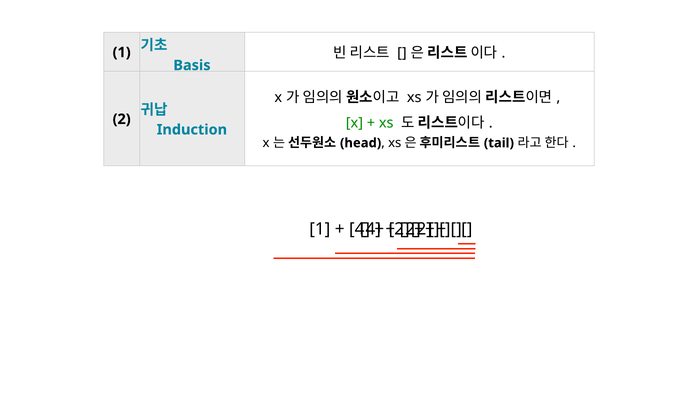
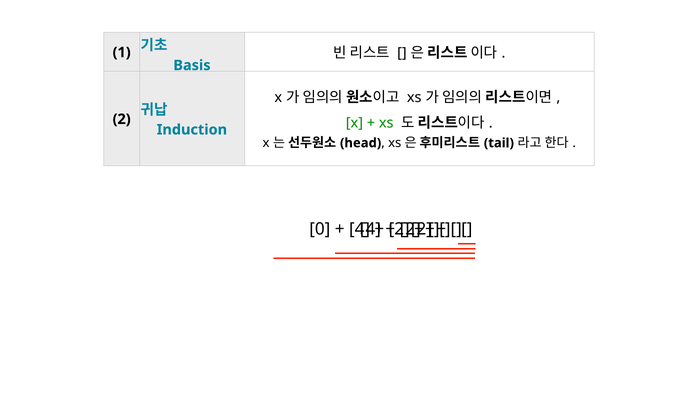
1 at (320, 229): 1 -> 0
